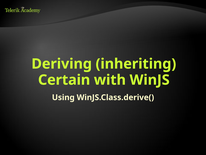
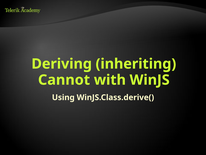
Certain: Certain -> Cannot
